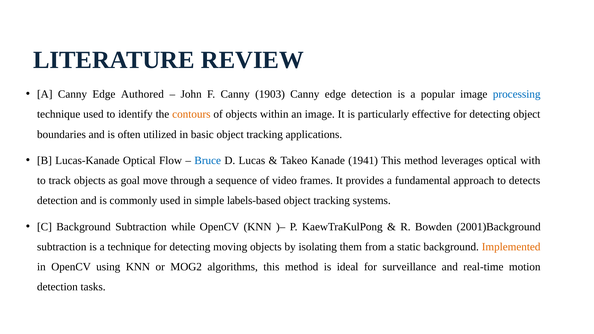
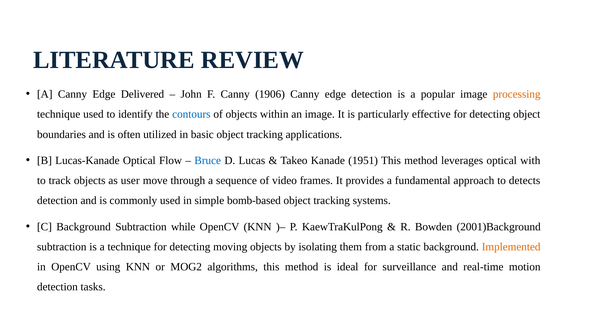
Authored: Authored -> Delivered
1903: 1903 -> 1906
processing colour: blue -> orange
contours colour: orange -> blue
1941: 1941 -> 1951
goal: goal -> user
labels-based: labels-based -> bomb-based
